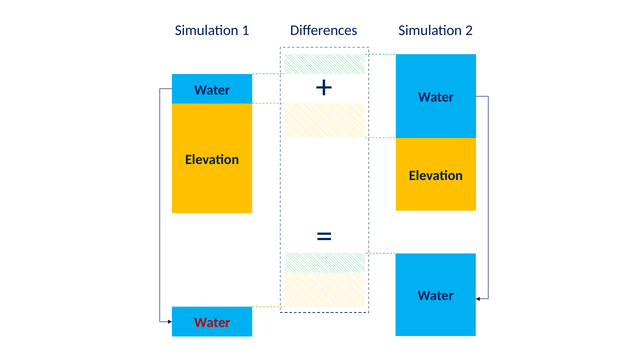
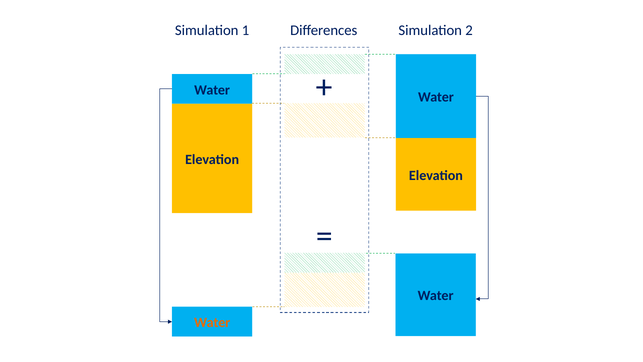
Water at (212, 322) colour: red -> orange
